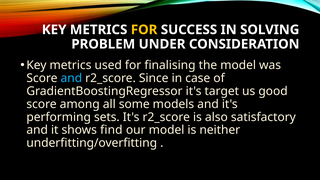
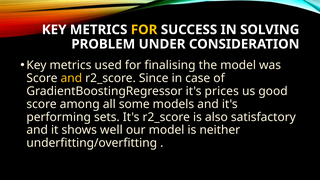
and at (71, 78) colour: light blue -> yellow
target: target -> prices
find: find -> well
